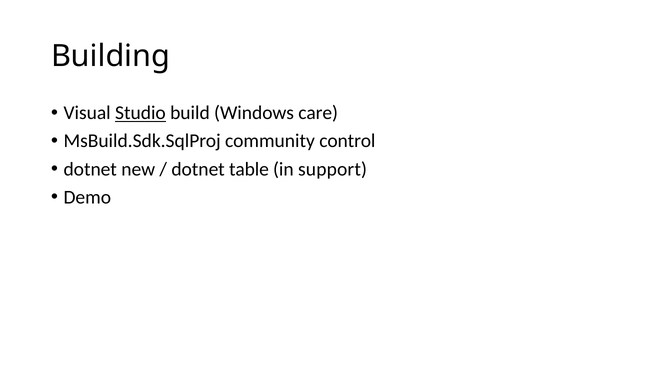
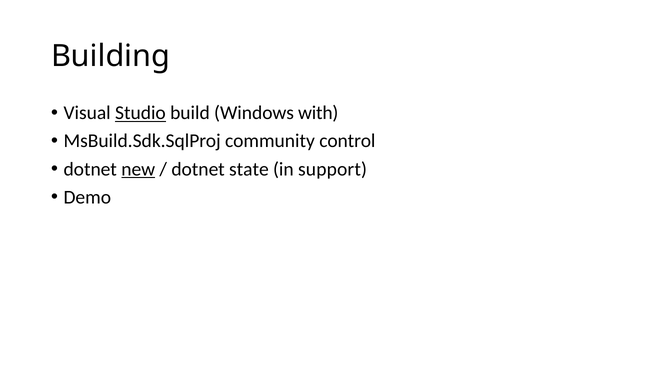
care: care -> with
new underline: none -> present
table: table -> state
